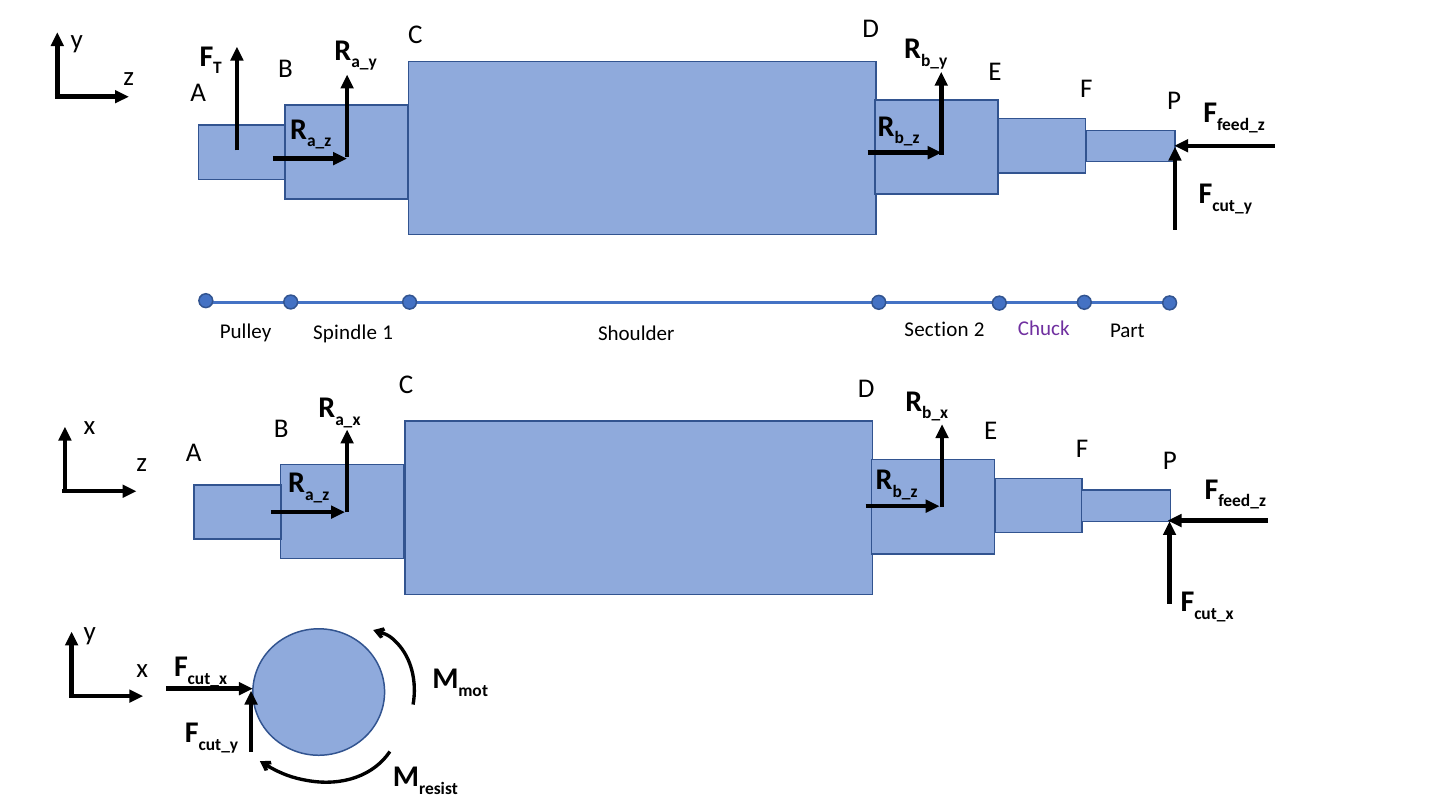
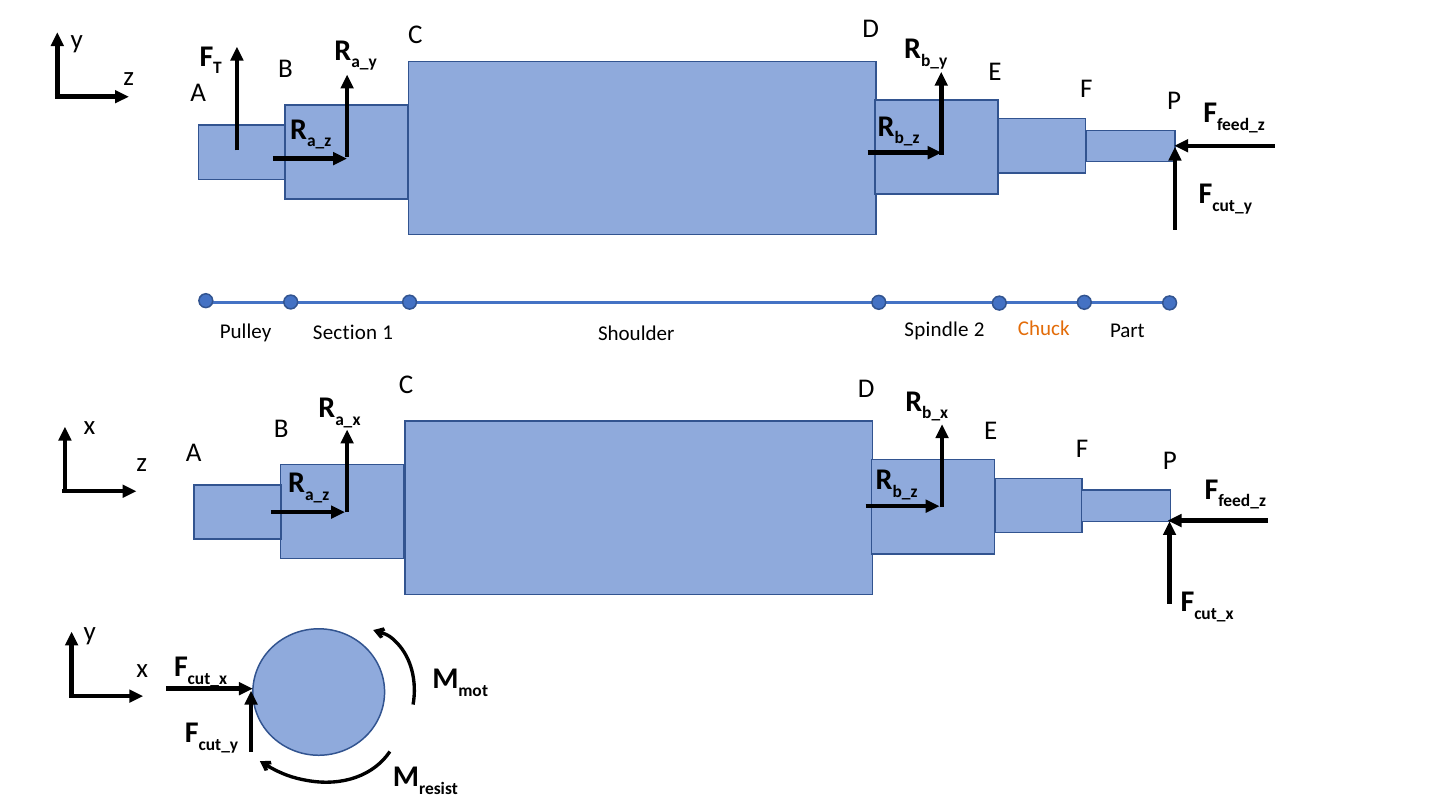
Spindle: Spindle -> Section
Section: Section -> Spindle
Chuck colour: purple -> orange
